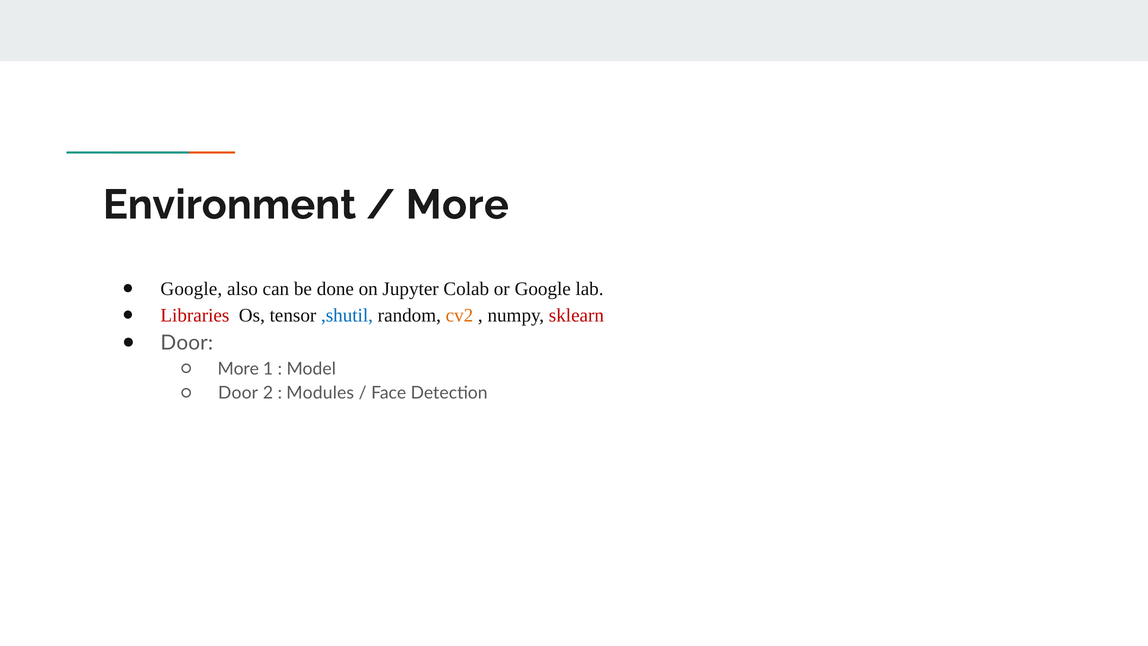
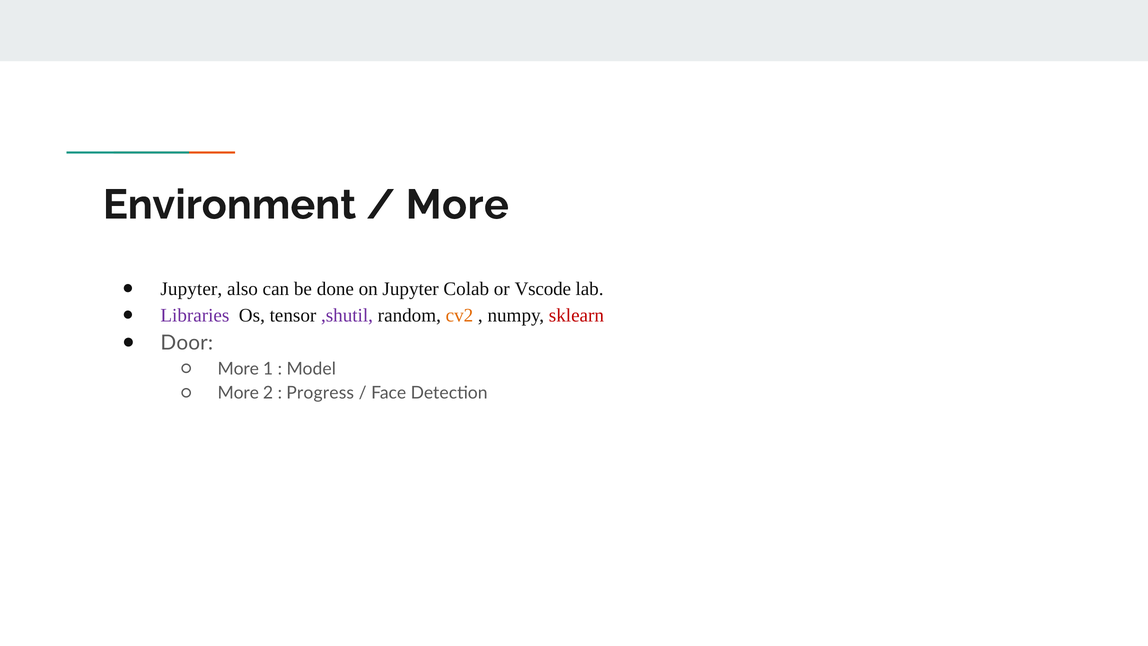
Google at (191, 289): Google -> Jupyter
or Google: Google -> Vscode
Libraries colour: red -> purple
,shutil colour: blue -> purple
Door at (238, 393): Door -> More
Modules: Modules -> Progress
